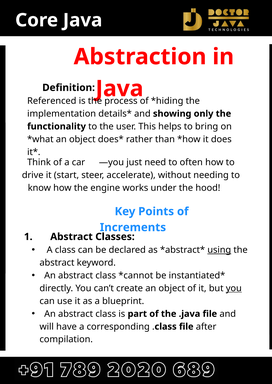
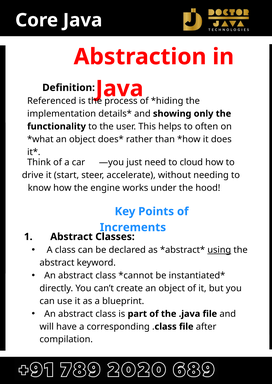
bring: bring -> often
often: often -> cloud
you at (234, 289) underline: present -> none
